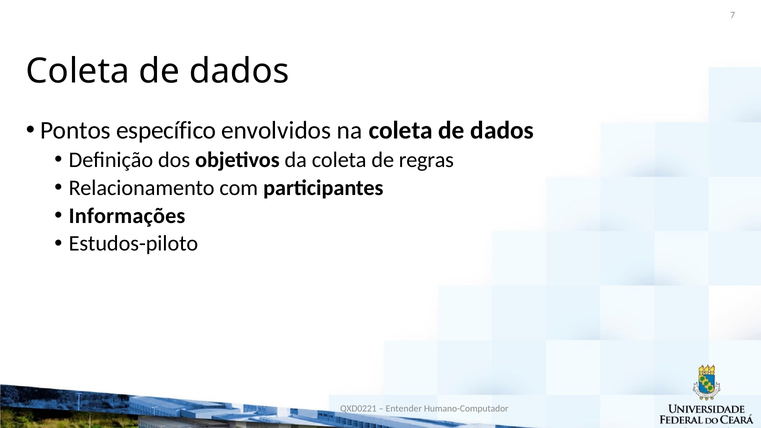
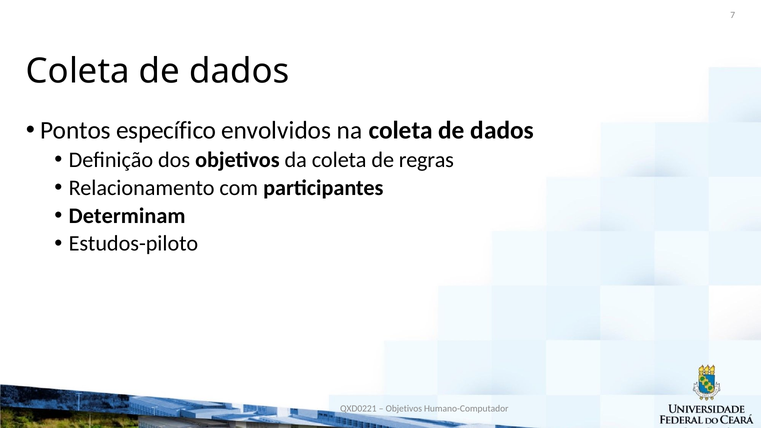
Informações: Informações -> Determinam
Entender at (404, 409): Entender -> Objetivos
